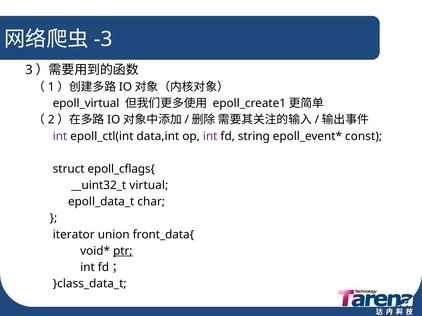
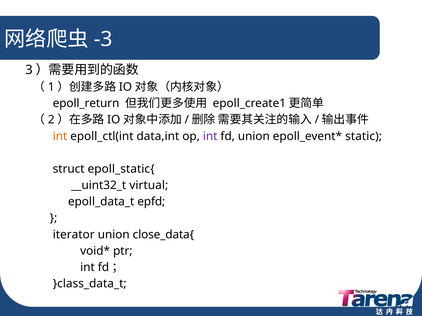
epoll_virtual: epoll_virtual -> epoll_return
int at (60, 136) colour: purple -> orange
fd string: string -> union
const: const -> static
epoll_cflags{: epoll_cflags{ -> epoll_static{
char: char -> epfd
front_data{: front_data{ -> close_data{
ptr underline: present -> none
